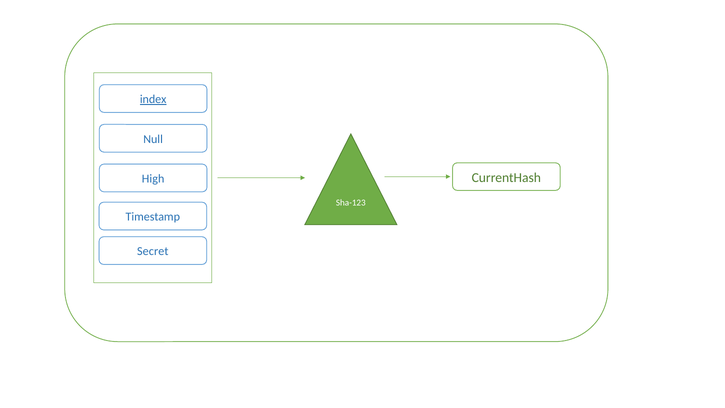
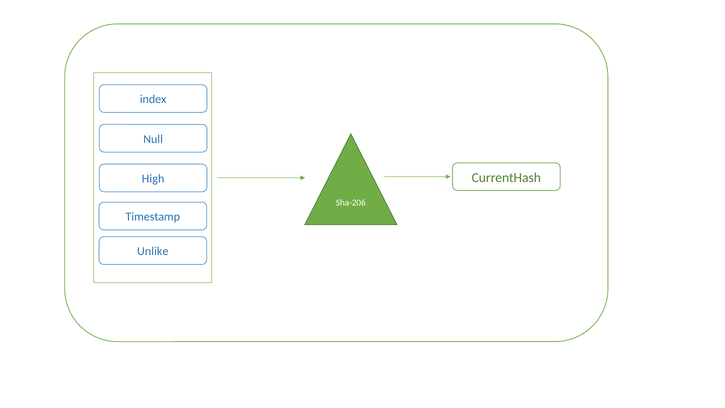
index underline: present -> none
Sha-123: Sha-123 -> Sha-206
Secret: Secret -> Unlike
